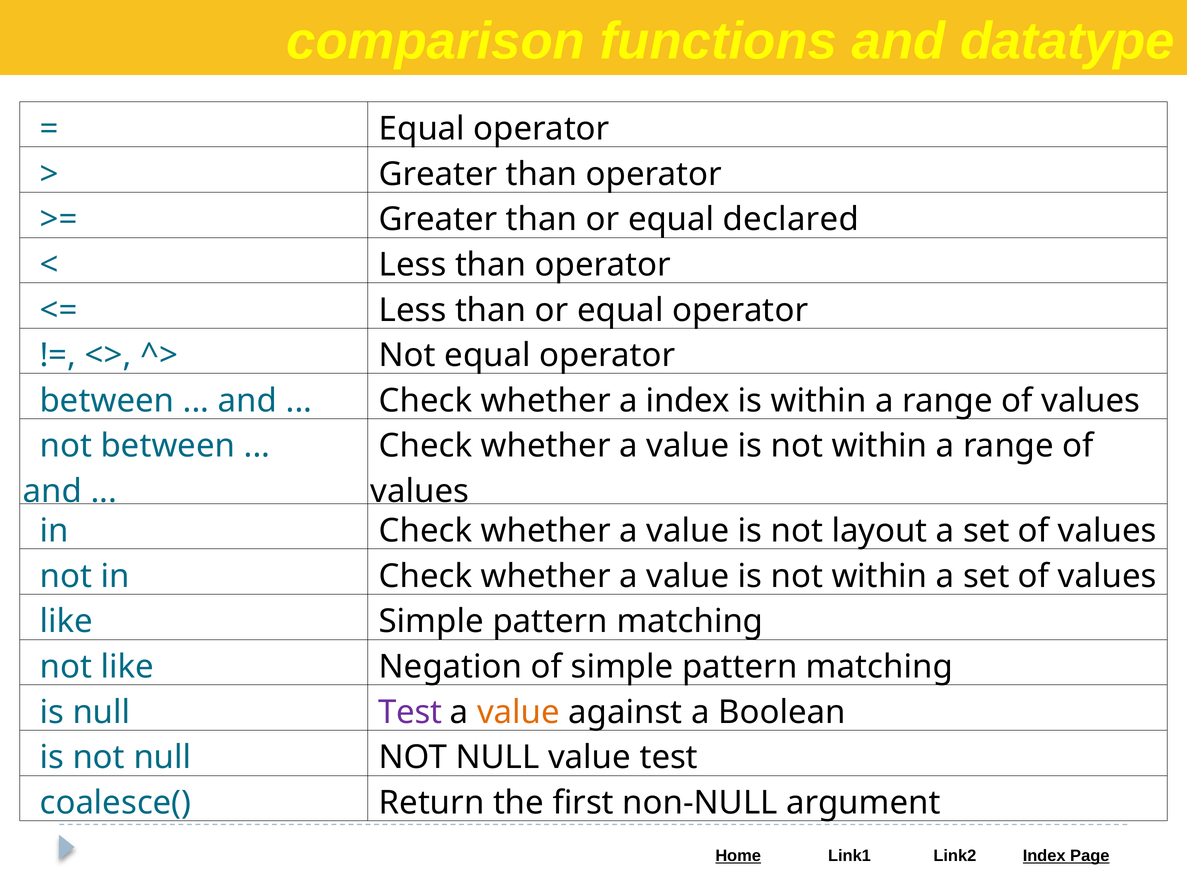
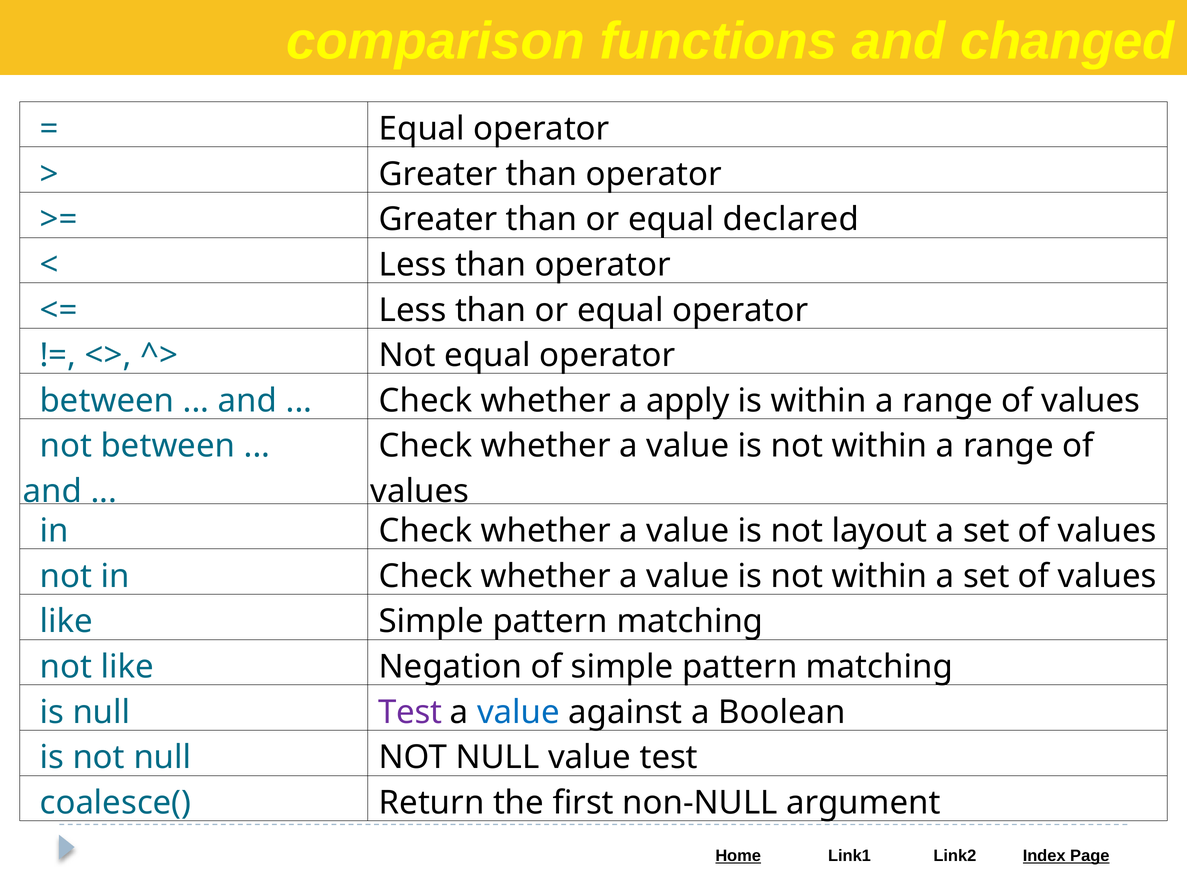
datatype: datatype -> changed
a index: index -> apply
value at (518, 712) colour: orange -> blue
